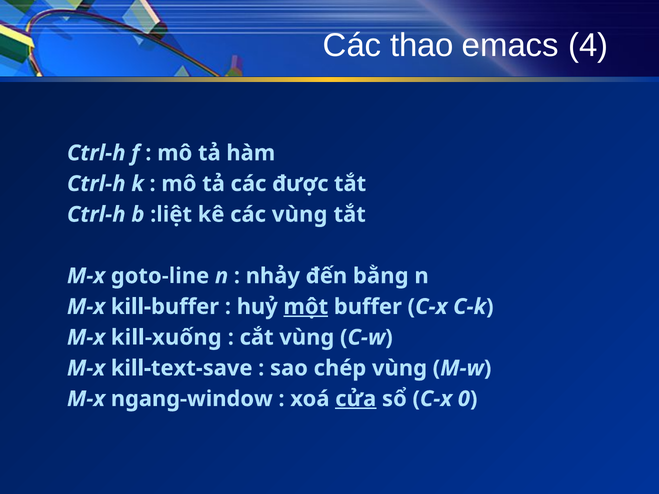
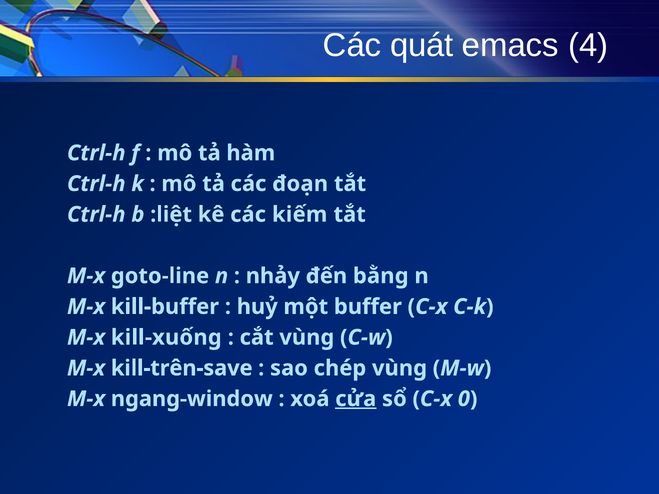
thao: thao -> quát
được: được -> đoạn
các vùng: vùng -> kiếm
một underline: present -> none
kill-text-save: kill-text-save -> kill-trên-save
